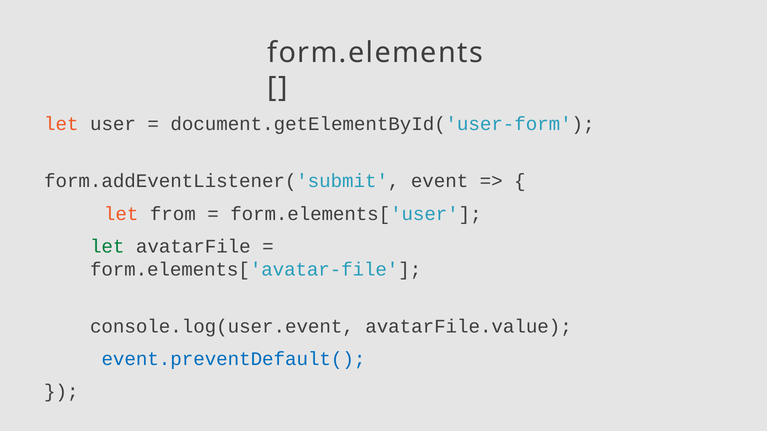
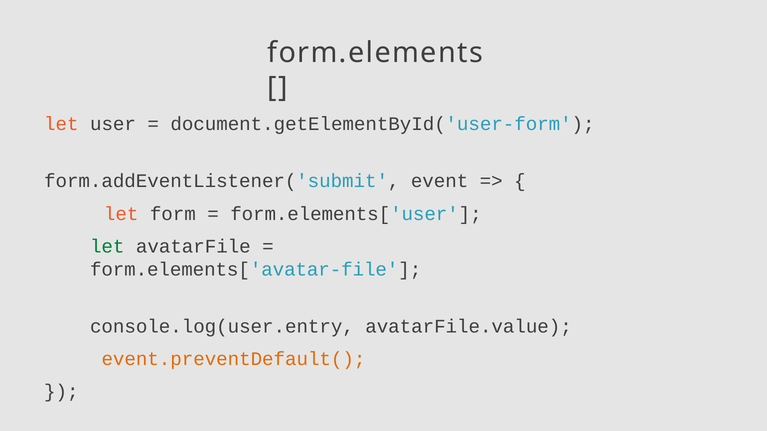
from: from -> form
console.log(user.event: console.log(user.event -> console.log(user.entry
event.preventDefault( colour: blue -> orange
